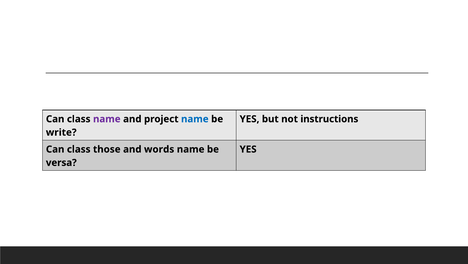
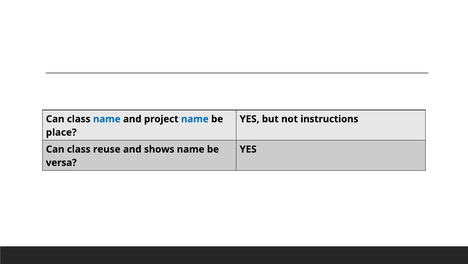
name at (107, 119) colour: purple -> blue
write: write -> place
those: those -> reuse
words: words -> shows
